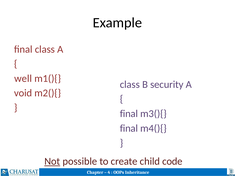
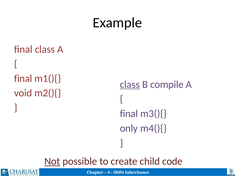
well at (23, 79): well -> final
class at (130, 85) underline: none -> present
security: security -> compile
final at (129, 128): final -> only
